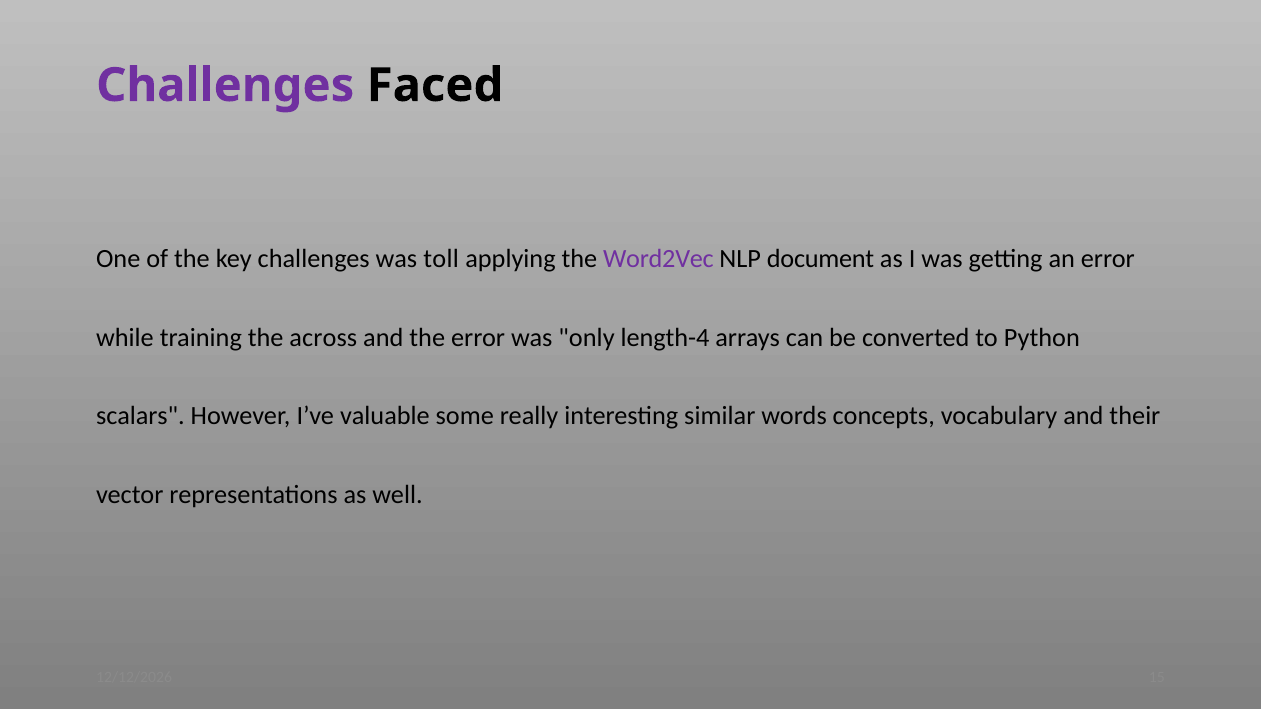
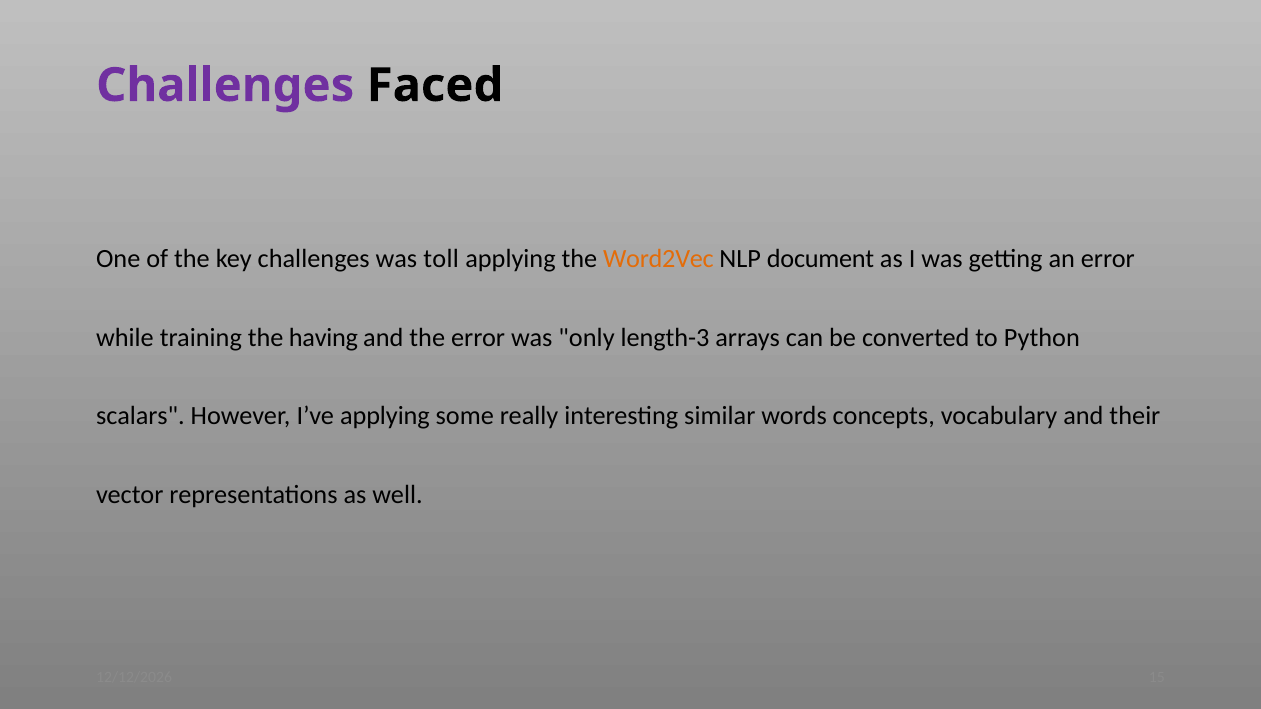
Word2Vec colour: purple -> orange
across: across -> having
length-4: length-4 -> length-3
I’ve valuable: valuable -> applying
